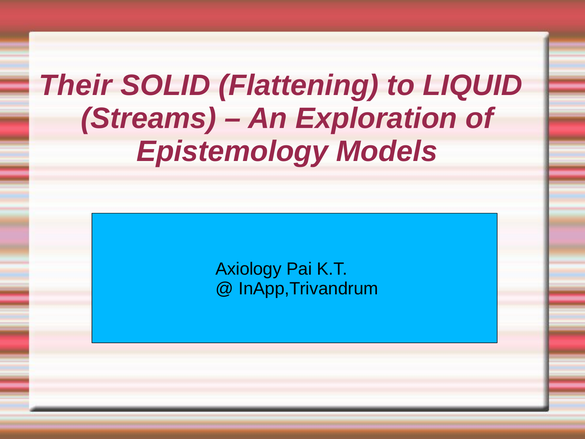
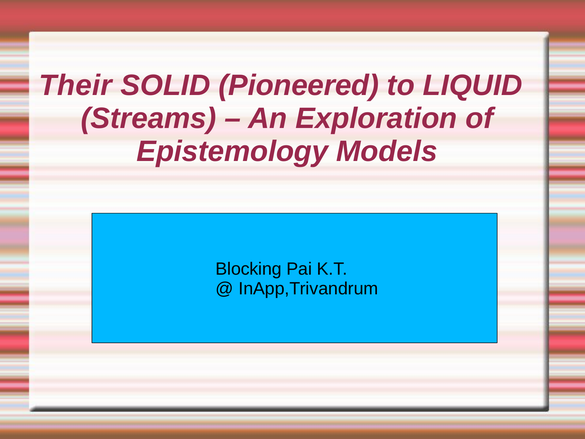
Flattening: Flattening -> Pioneered
Axiology: Axiology -> Blocking
